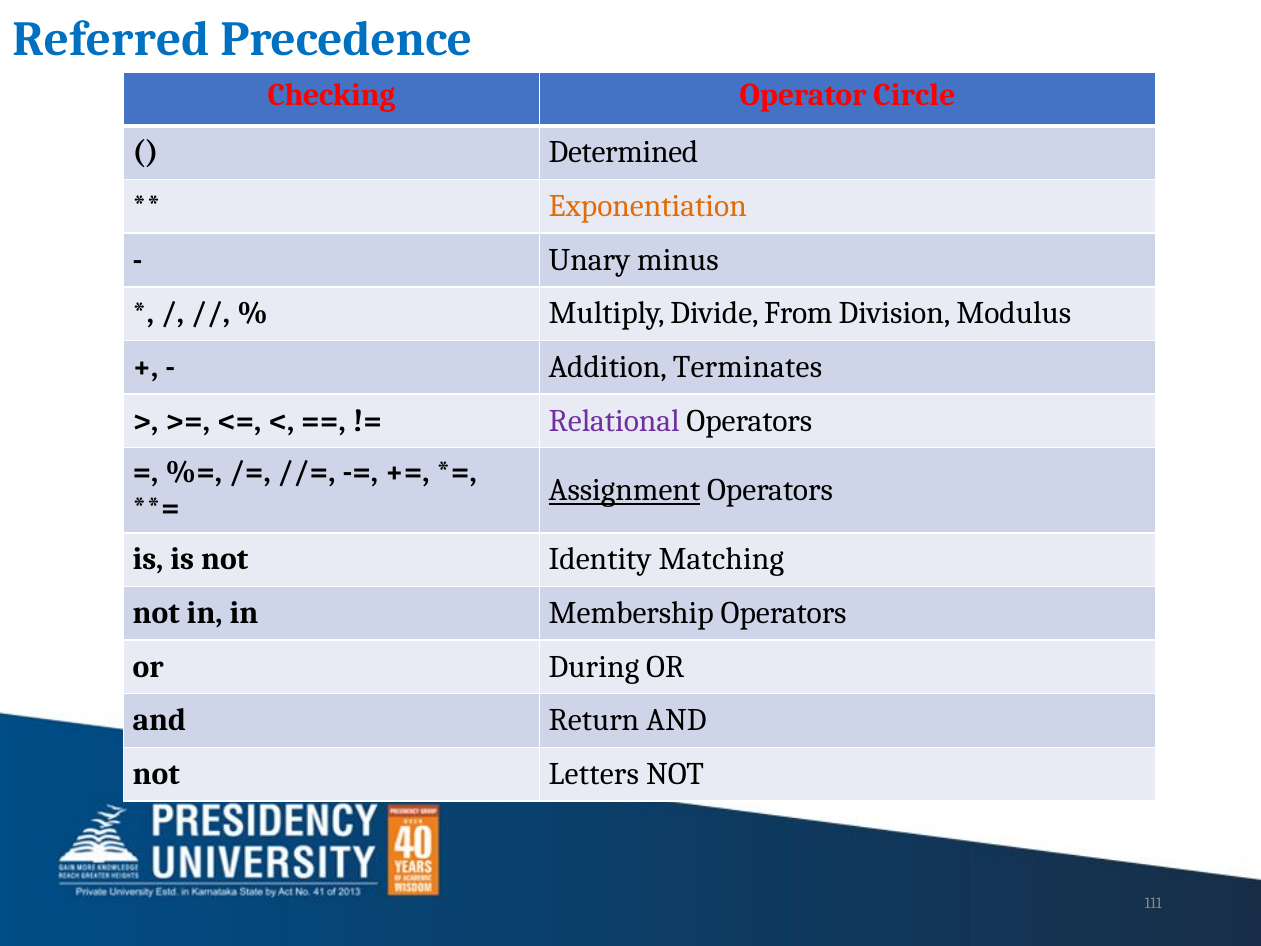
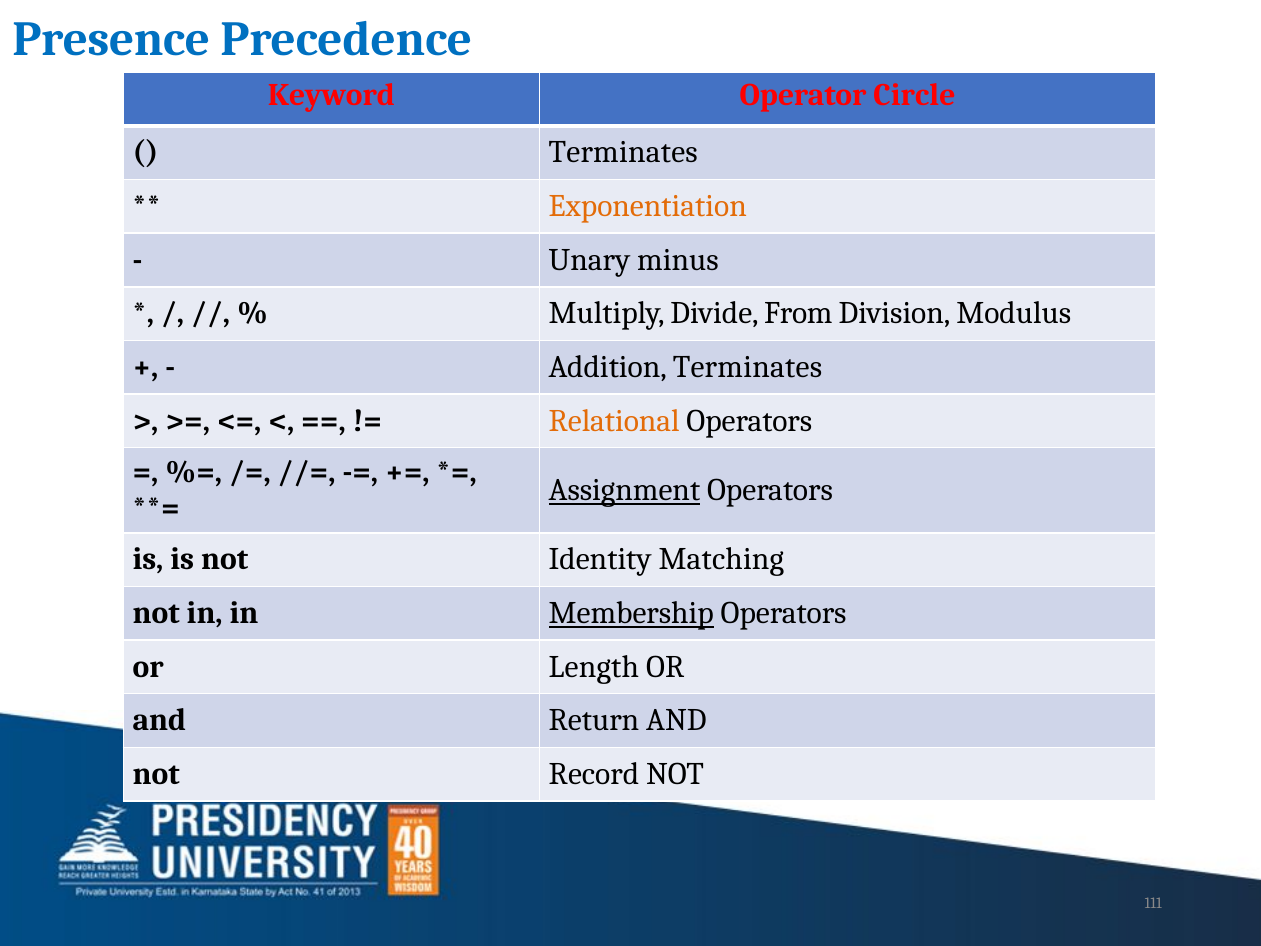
Referred: Referred -> Presence
Checking: Checking -> Keyword
Determined at (623, 152): Determined -> Terminates
Relational colour: purple -> orange
Membership underline: none -> present
During: During -> Length
Letters: Letters -> Record
